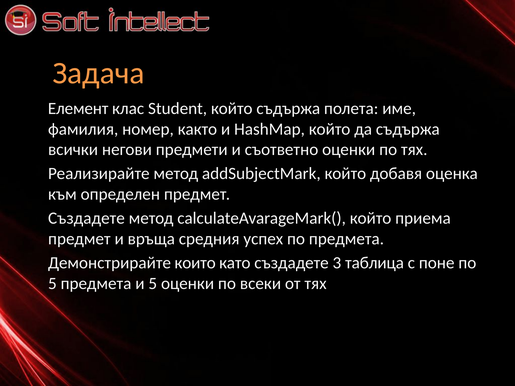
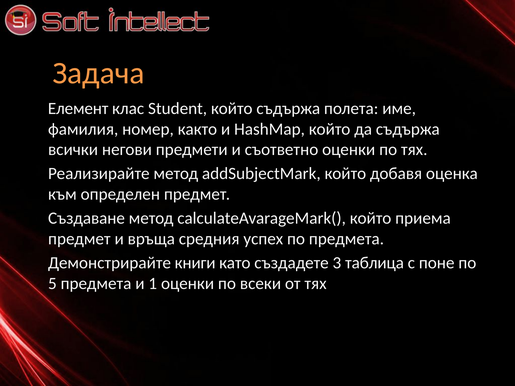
Създадете at (86, 218): Създадете -> Създаване
които: които -> книги
и 5: 5 -> 1
